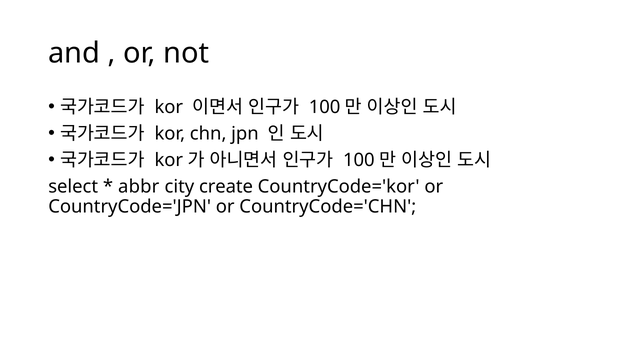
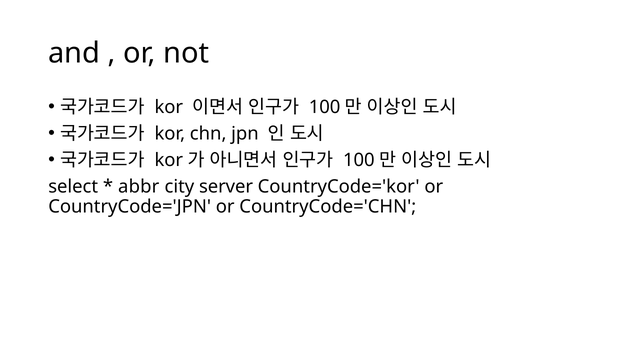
create: create -> server
